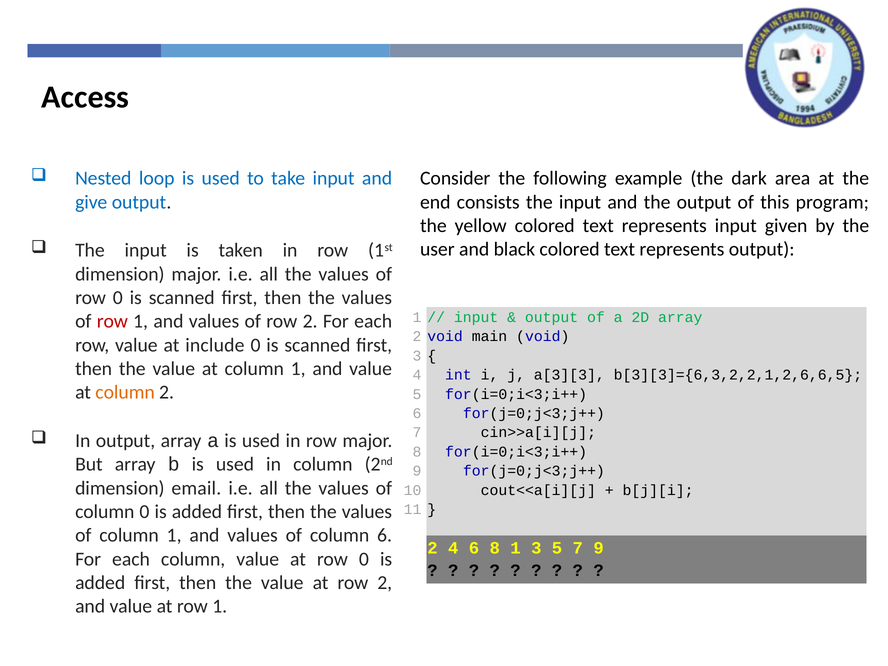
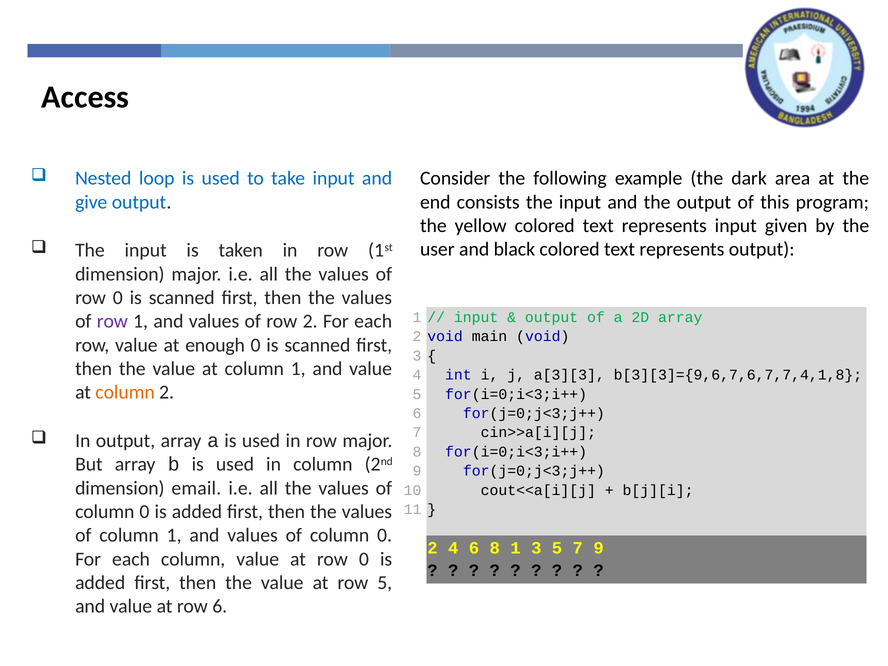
row at (112, 321) colour: red -> purple
include: include -> enough
b[3][3]={6,3,2,2,1,2,6,6,5: b[3][3]={6,3,2,2,1,2,6,6,5 -> b[3][3]={9,6,7,6,7,7,4,1,8
6 at (385, 535): 6 -> 0
at row 2: 2 -> 5
at row 1: 1 -> 6
